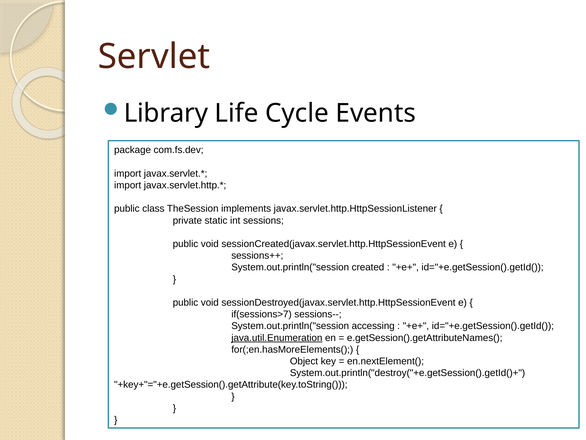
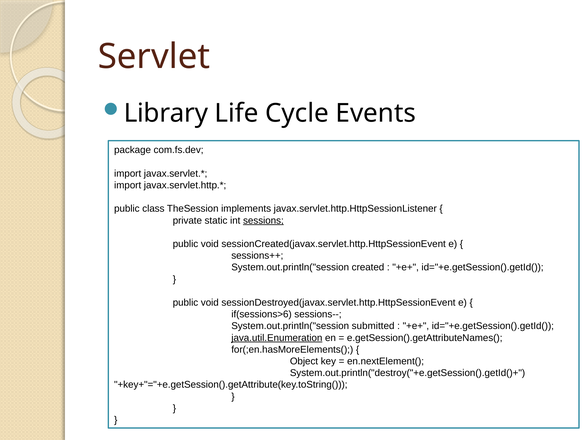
sessions underline: none -> present
if(sessions>7: if(sessions>7 -> if(sessions>6
accessing: accessing -> submitted
